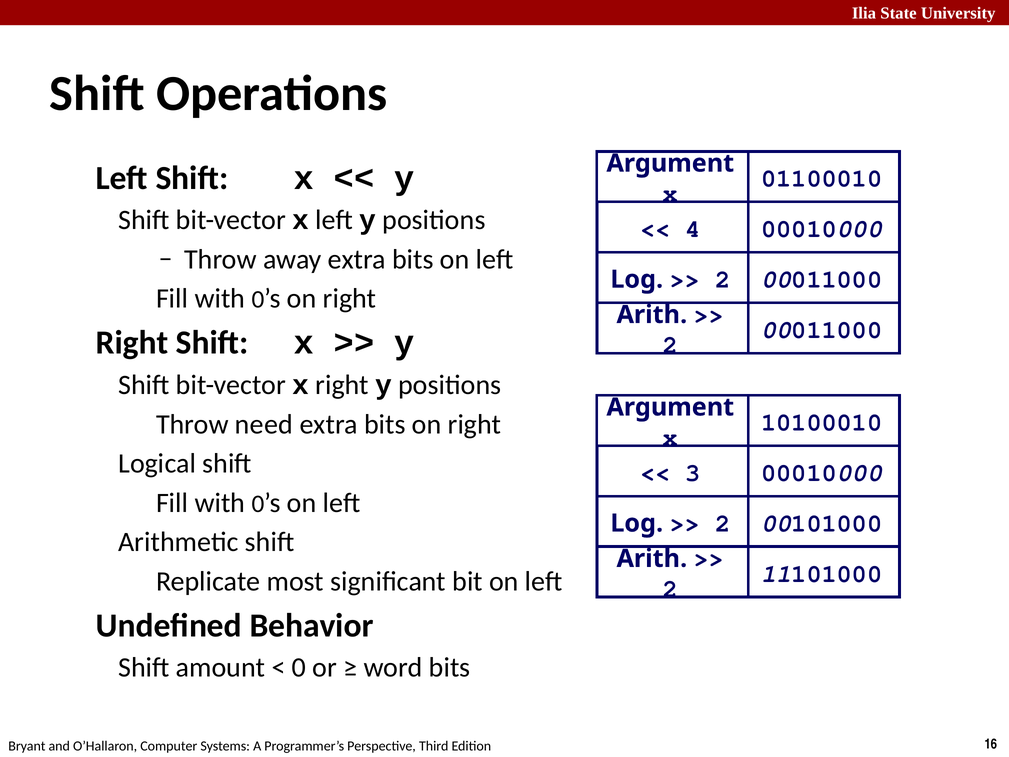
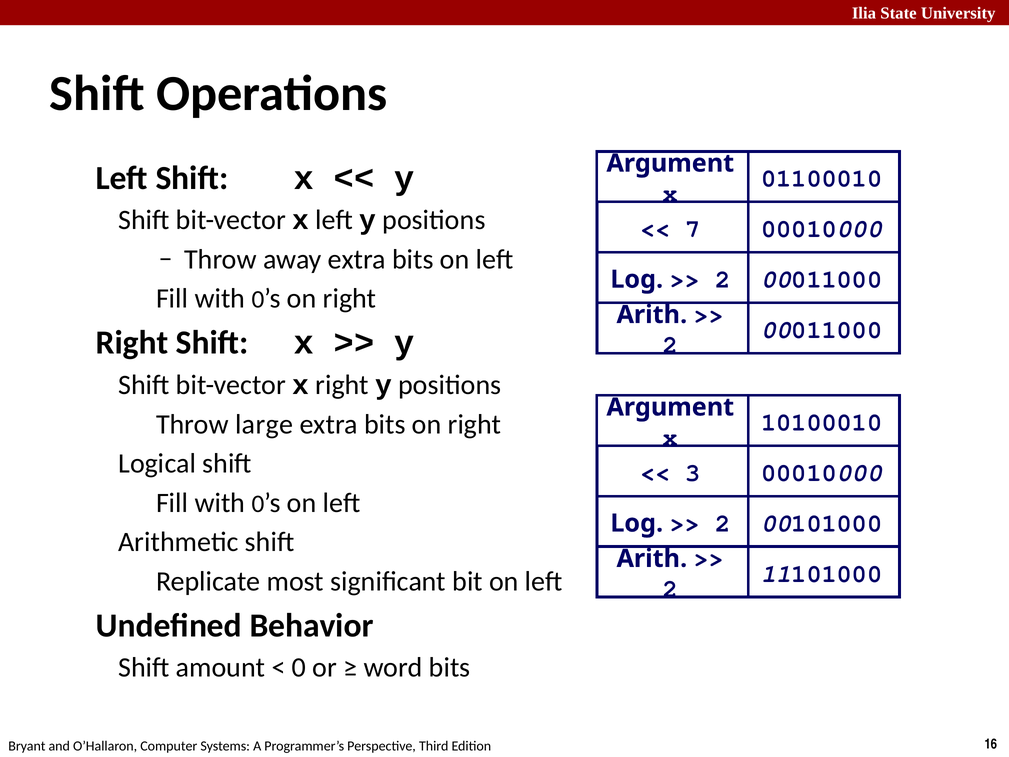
4: 4 -> 7
need: need -> large
